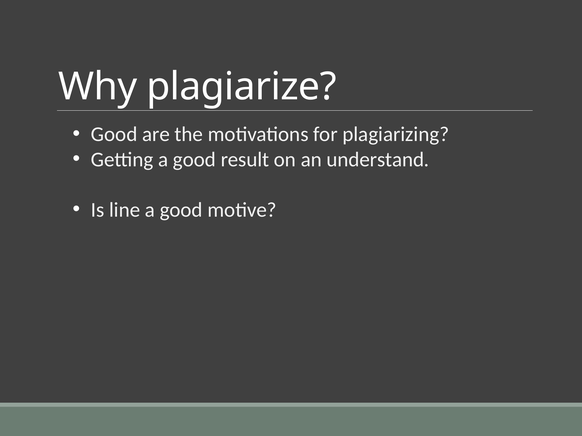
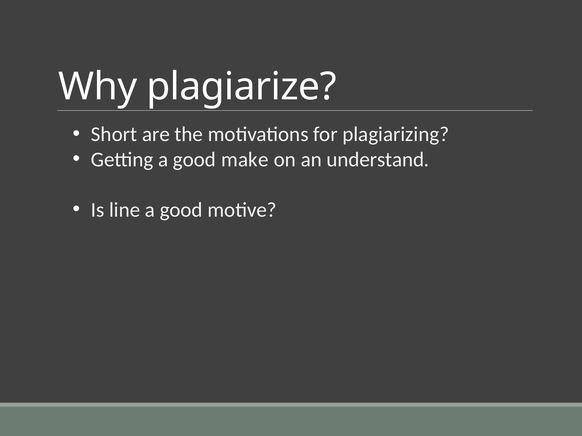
Good at (114, 134): Good -> Short
result: result -> make
